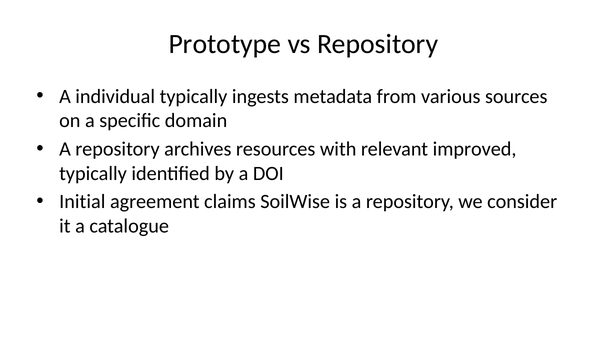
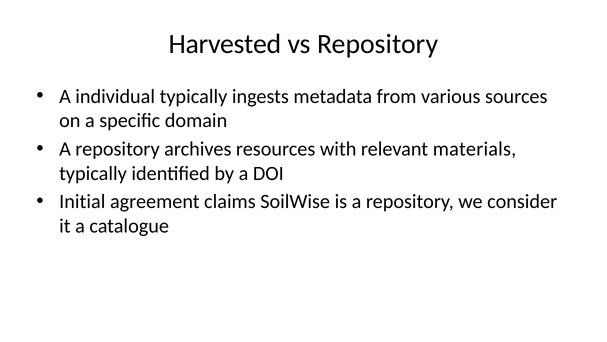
Prototype: Prototype -> Harvested
improved: improved -> materials
